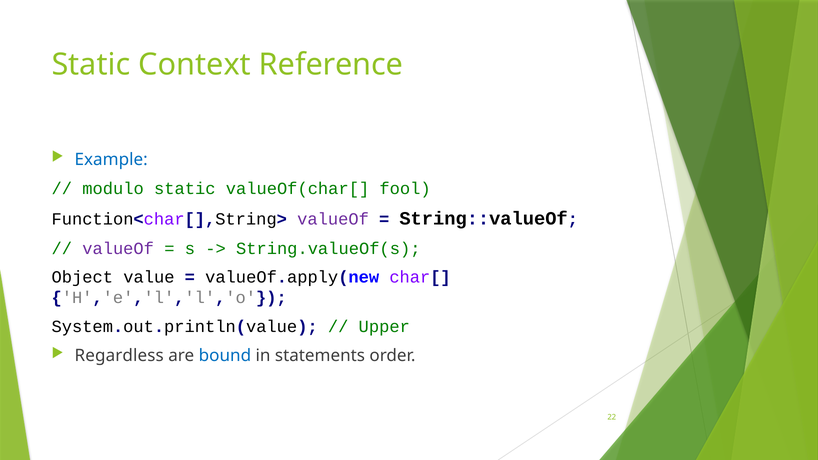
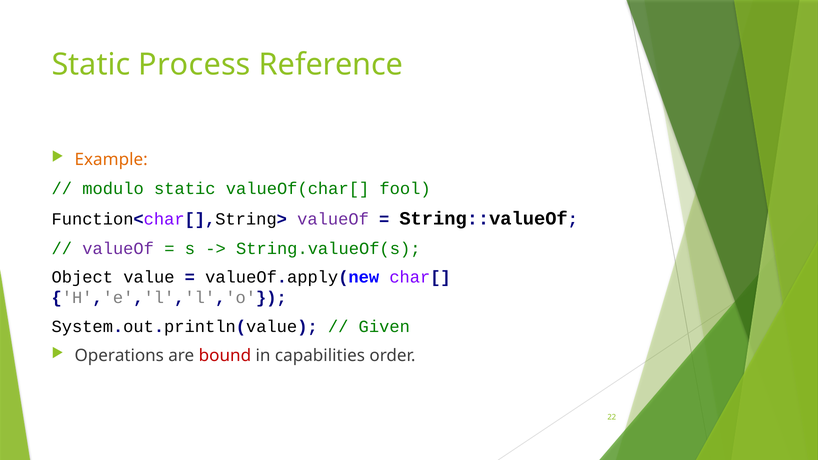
Context: Context -> Process
Example colour: blue -> orange
Upper: Upper -> Given
Regardless: Regardless -> Operations
bound colour: blue -> red
statements: statements -> capabilities
